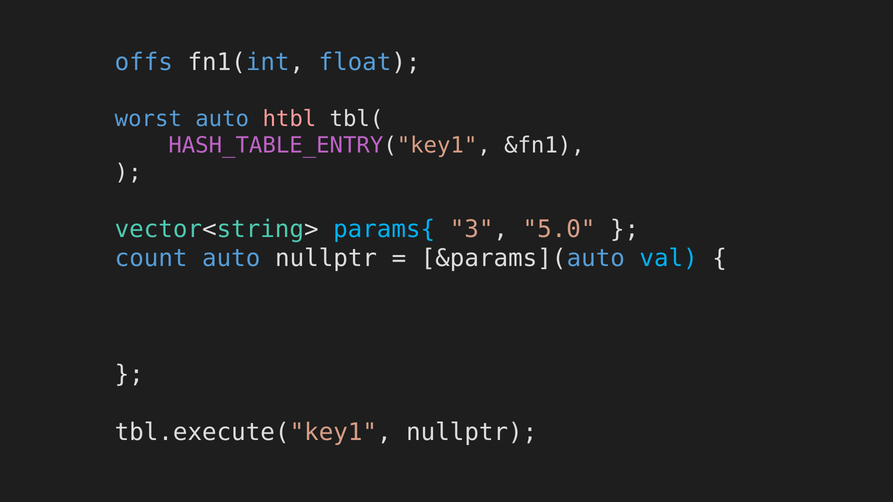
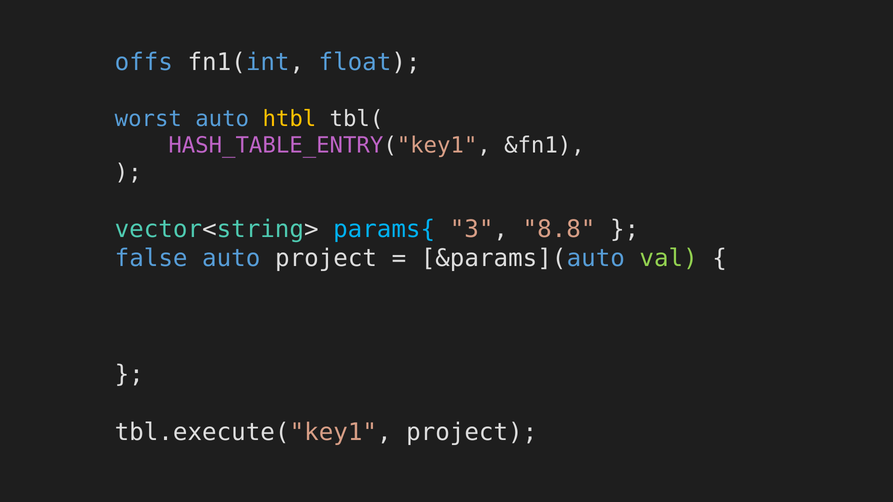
htbl colour: pink -> yellow
5.0: 5.0 -> 8.8
count: count -> false
auto nullptr: nullptr -> project
val colour: light blue -> light green
tbl.execute("key1 nullptr: nullptr -> project
